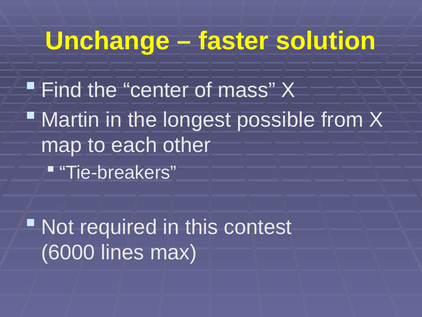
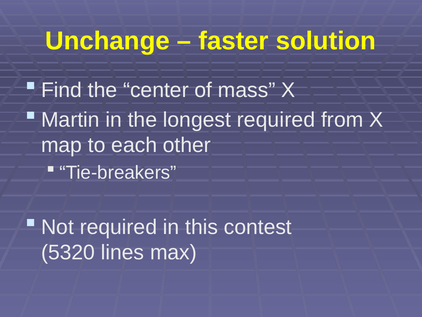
longest possible: possible -> required
6000: 6000 -> 5320
